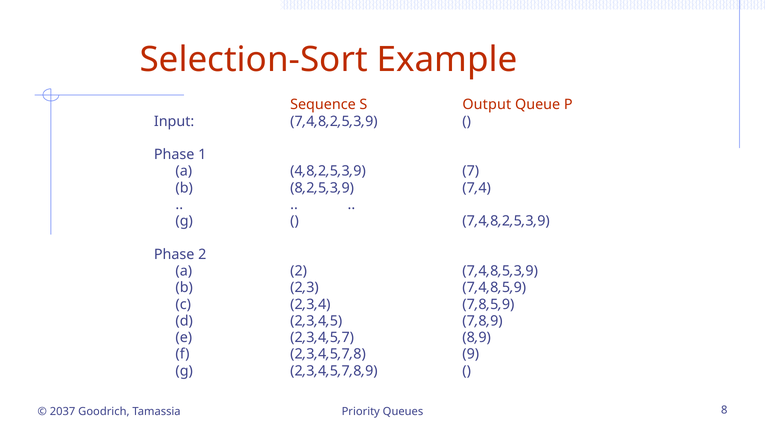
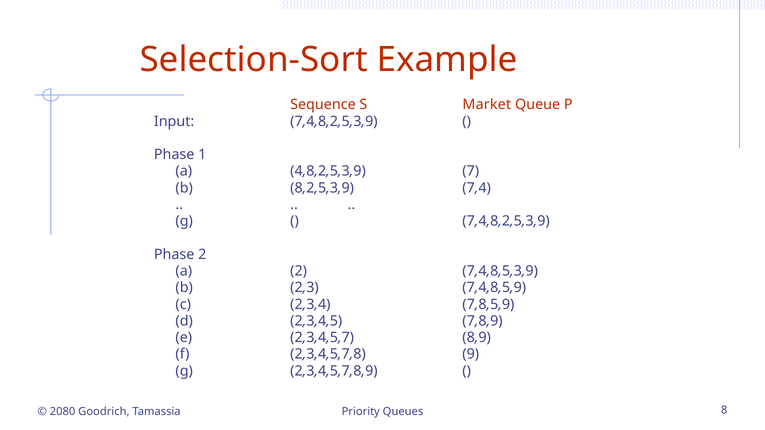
Output: Output -> Market
2037: 2037 -> 2080
